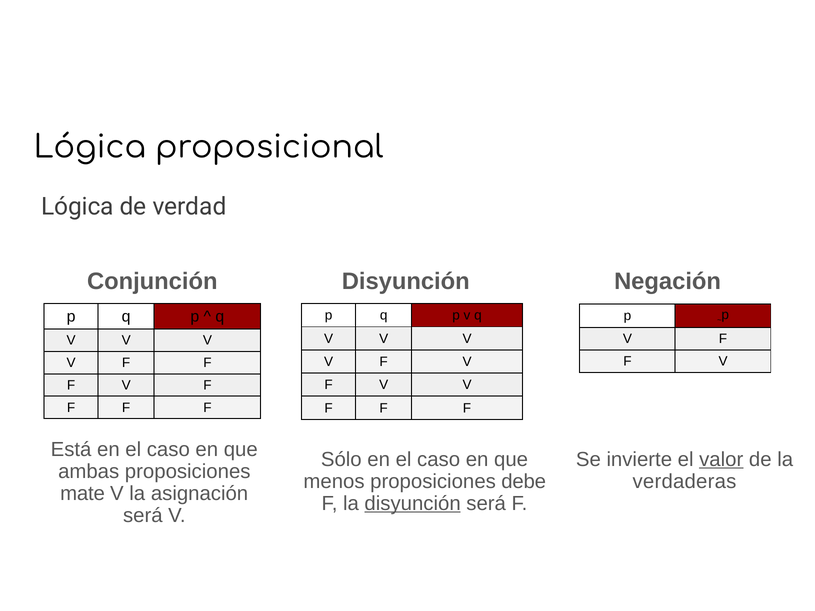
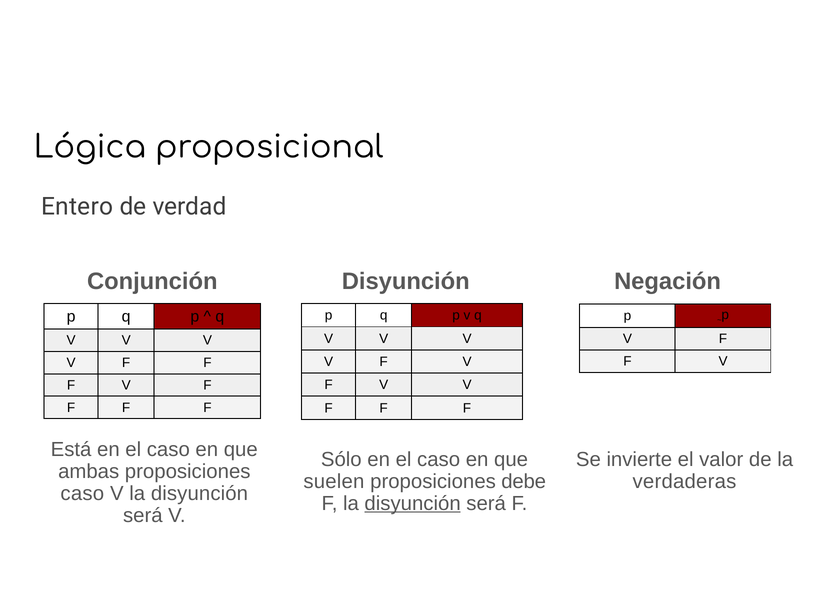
Lógica at (77, 207): Lógica -> Entero
valor underline: present -> none
menos: menos -> suelen
mate at (83, 494): mate -> caso
V la asignación: asignación -> disyunción
